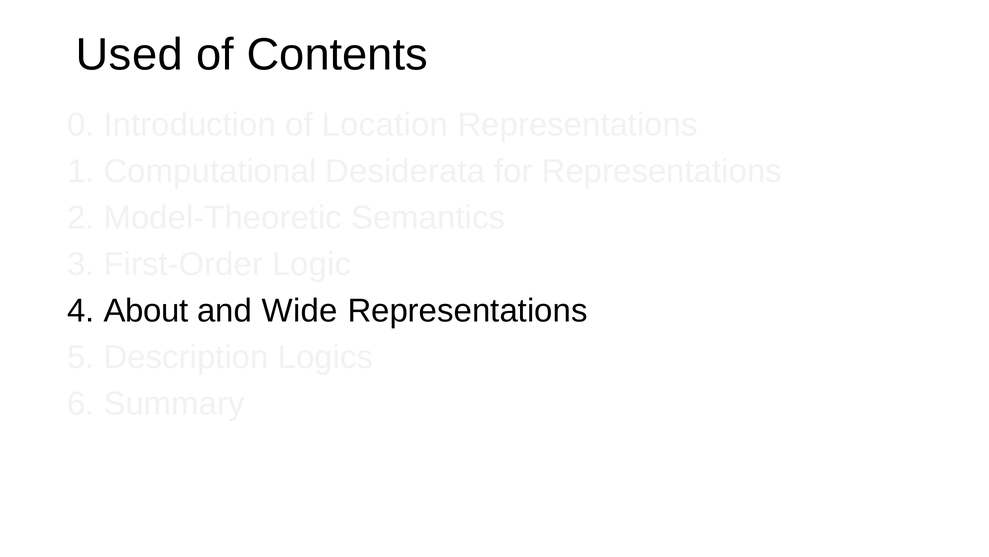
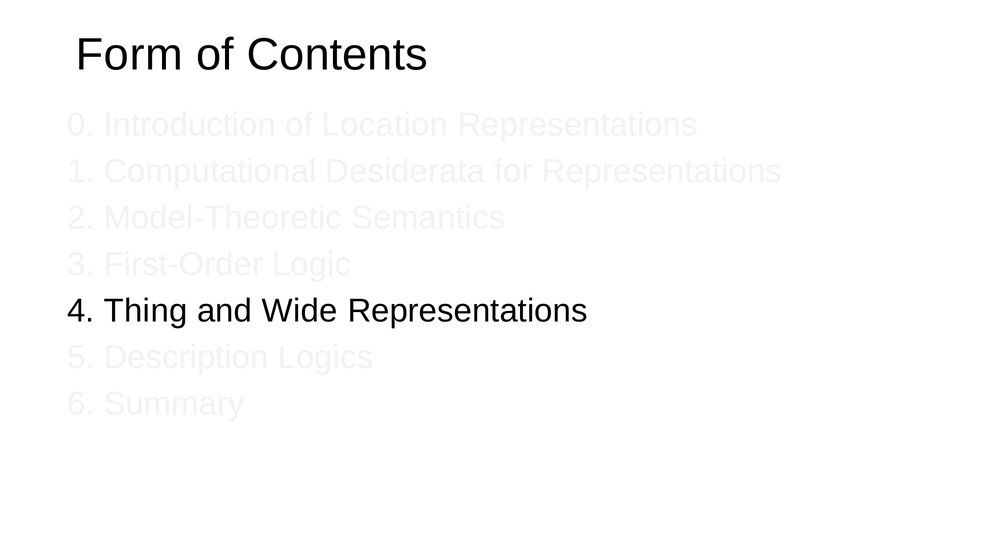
Used: Used -> Form
About: About -> Thing
